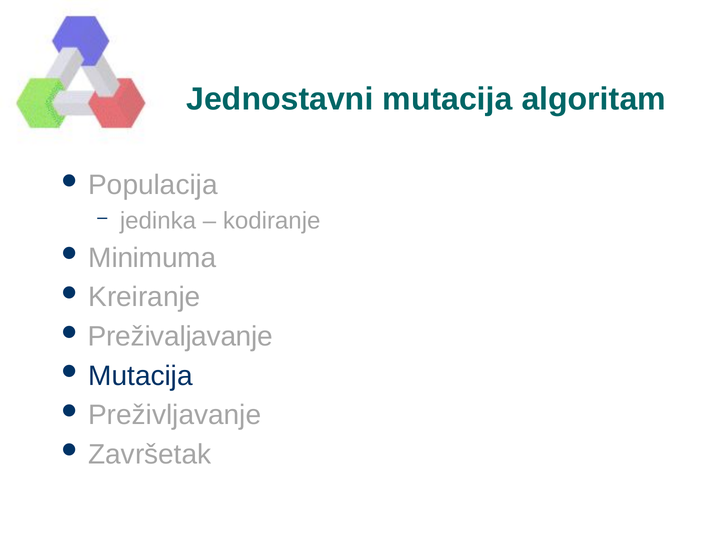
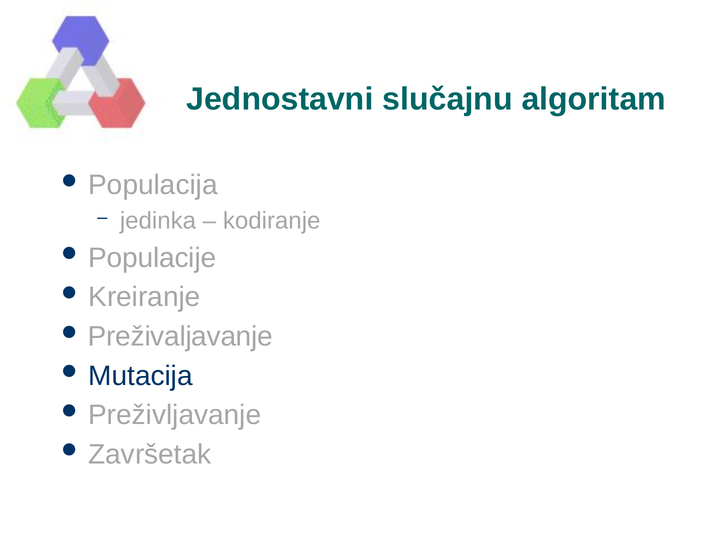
Jednostavni mutacija: mutacija -> slučajnu
Minimuma: Minimuma -> Populacije
